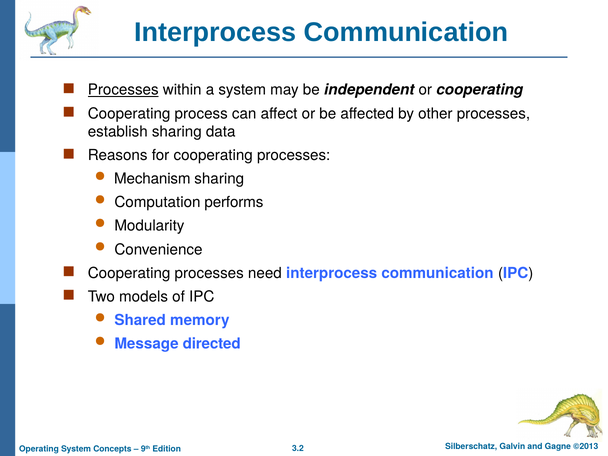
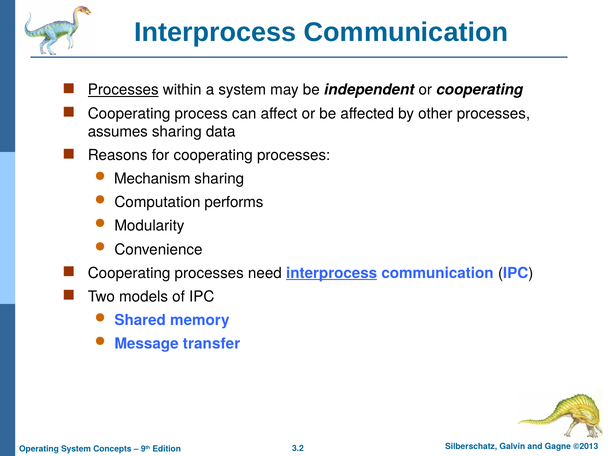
establish: establish -> assumes
interprocess at (332, 273) underline: none -> present
directed: directed -> transfer
